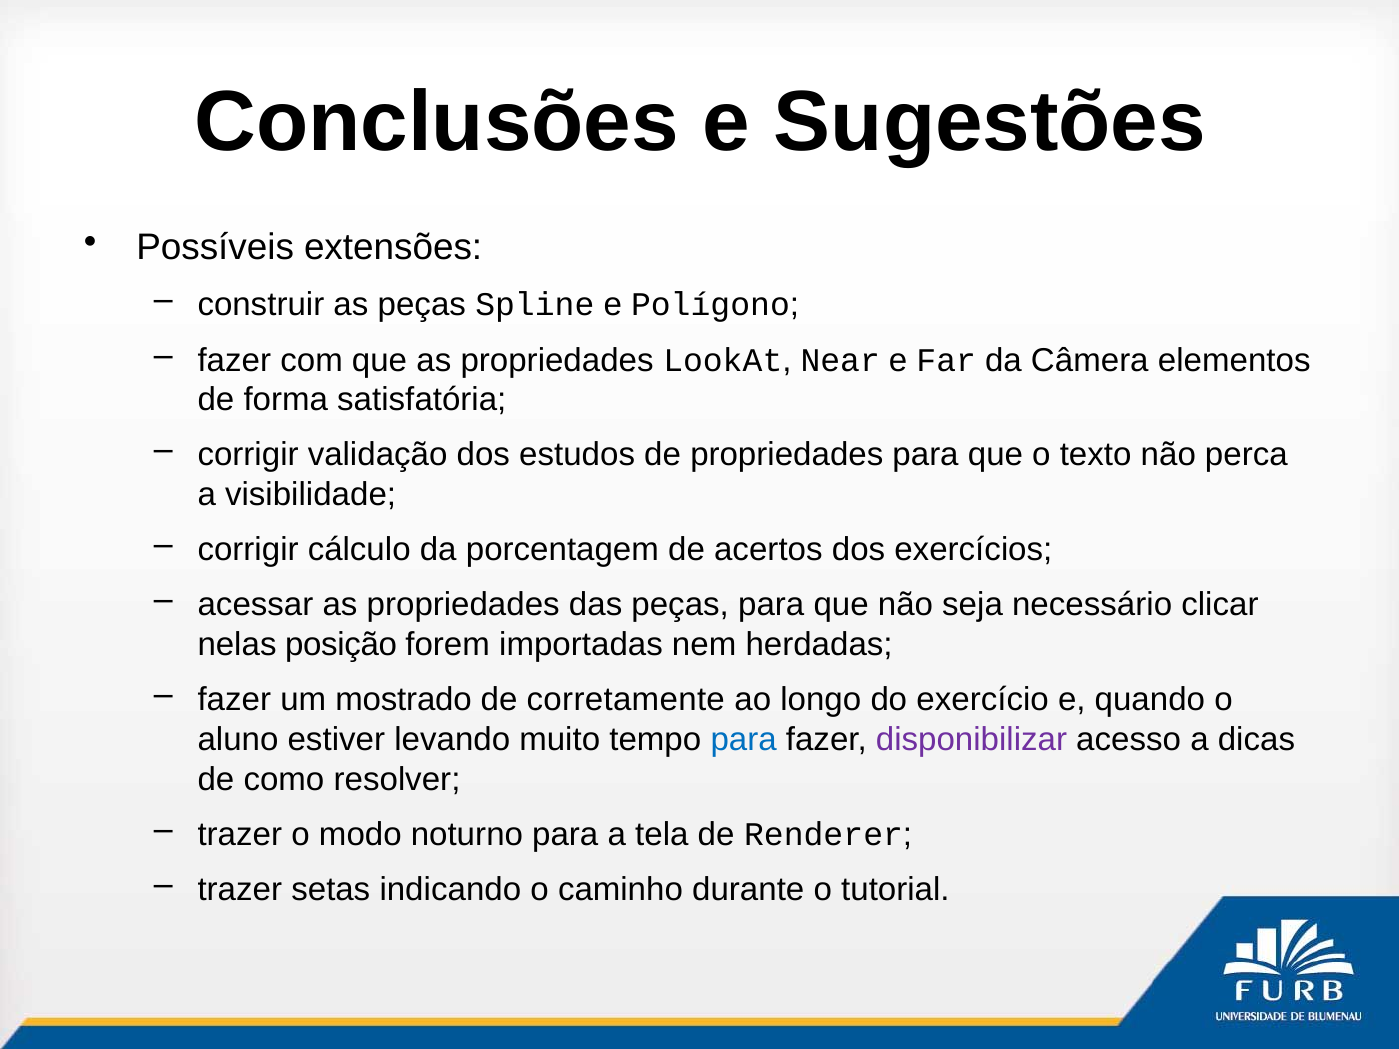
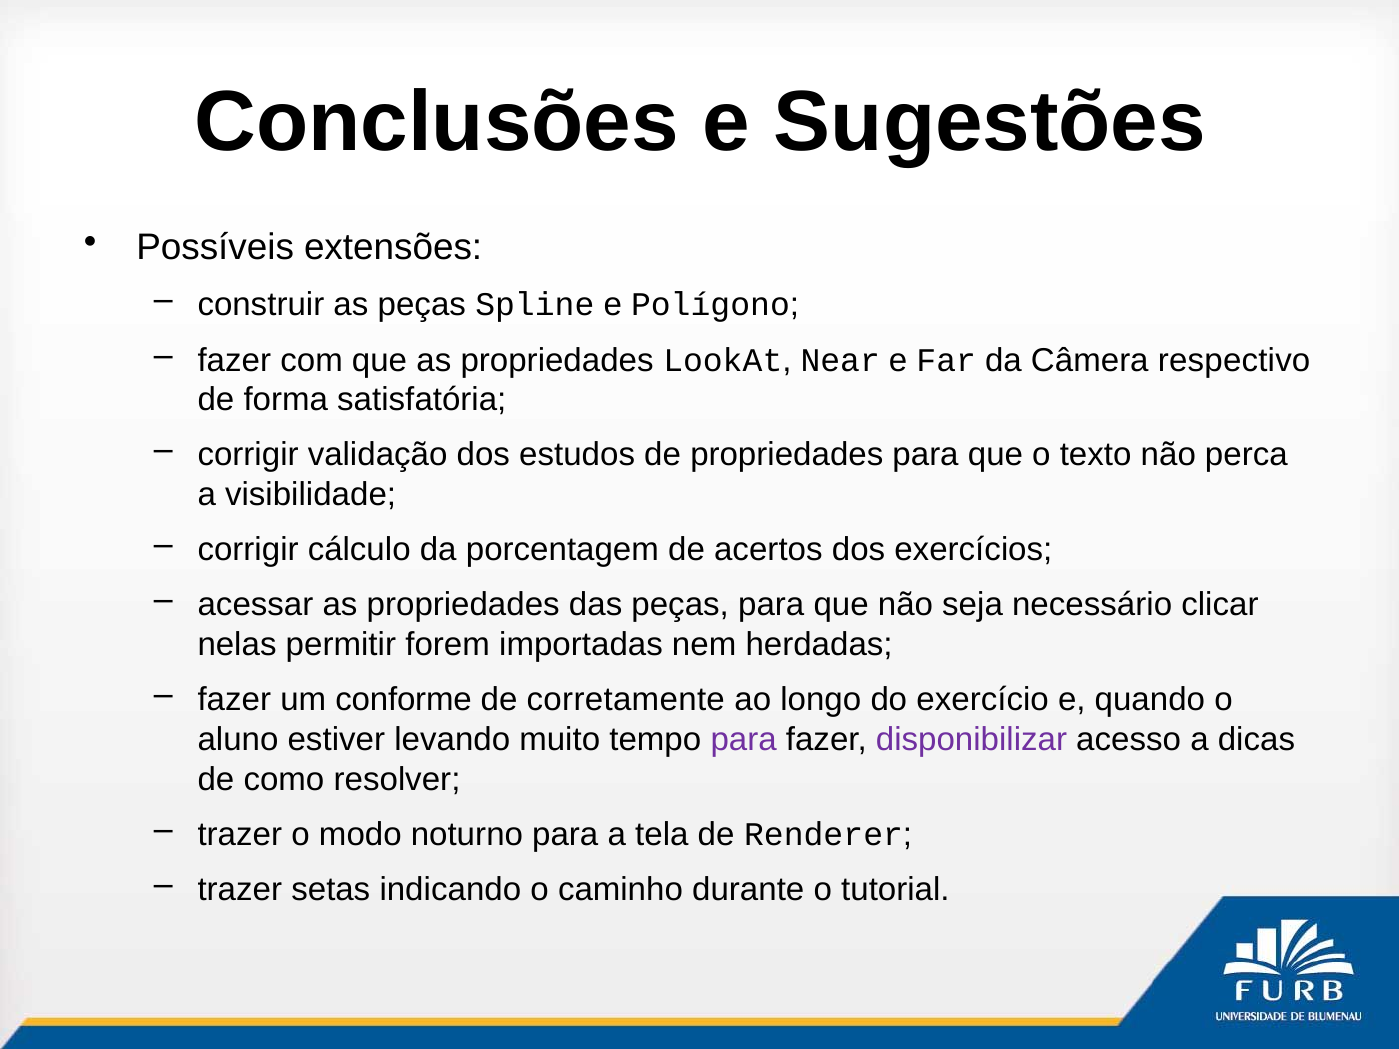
elementos: elementos -> respectivo
posição: posição -> permitir
mostrado: mostrado -> conforme
para at (744, 740) colour: blue -> purple
